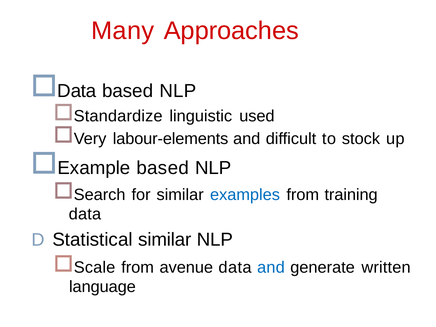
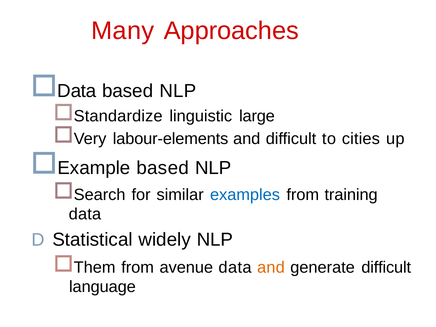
used: used -> large
stock: stock -> cities
Statistical similar: similar -> widely
Scale: Scale -> Them
and at (271, 267) colour: blue -> orange
generate written: written -> difficult
